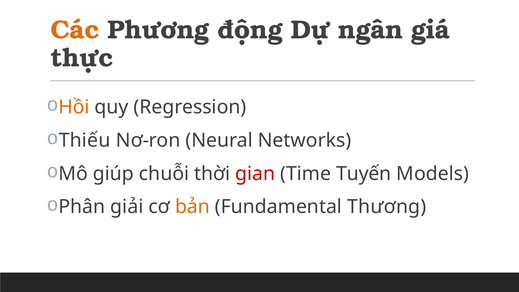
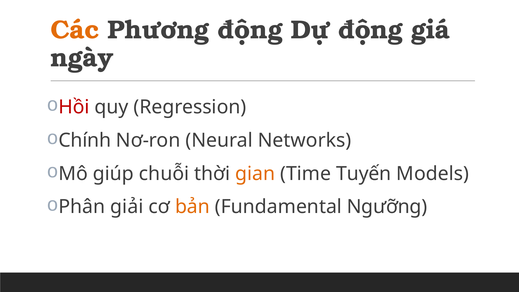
Dự ngân: ngân -> động
thực: thực -> ngày
Hồi colour: orange -> red
Thiếu: Thiếu -> Chính
gian colour: red -> orange
Thương: Thương -> Ngưỡng
